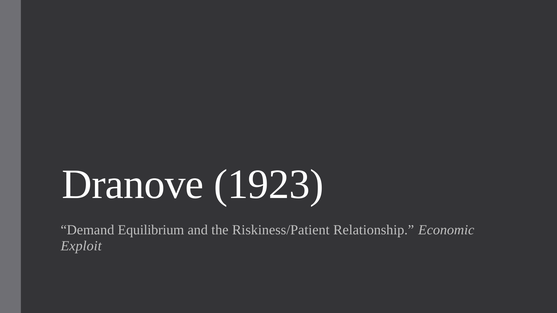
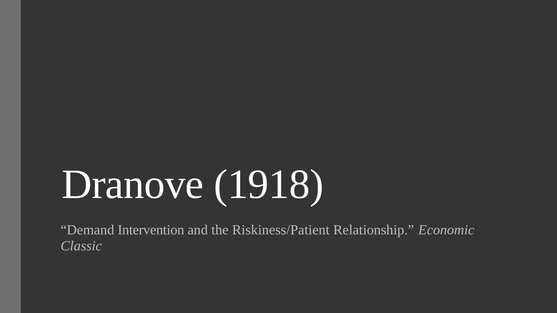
1923: 1923 -> 1918
Equilibrium: Equilibrium -> Intervention
Exploit: Exploit -> Classic
